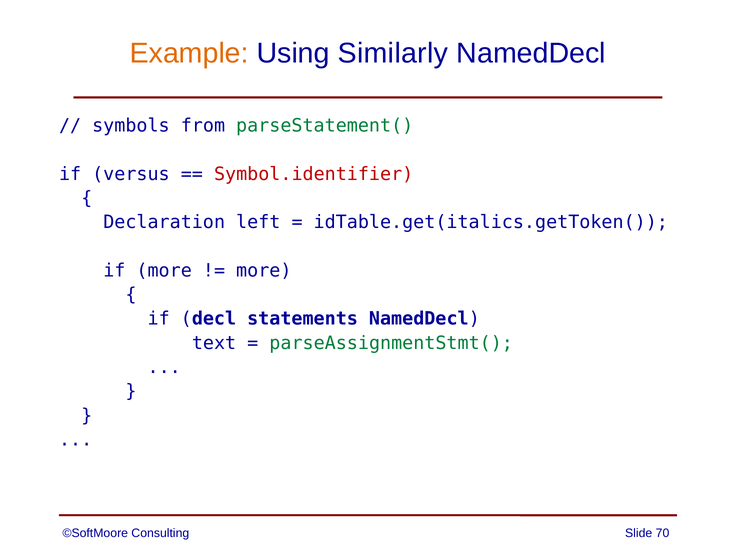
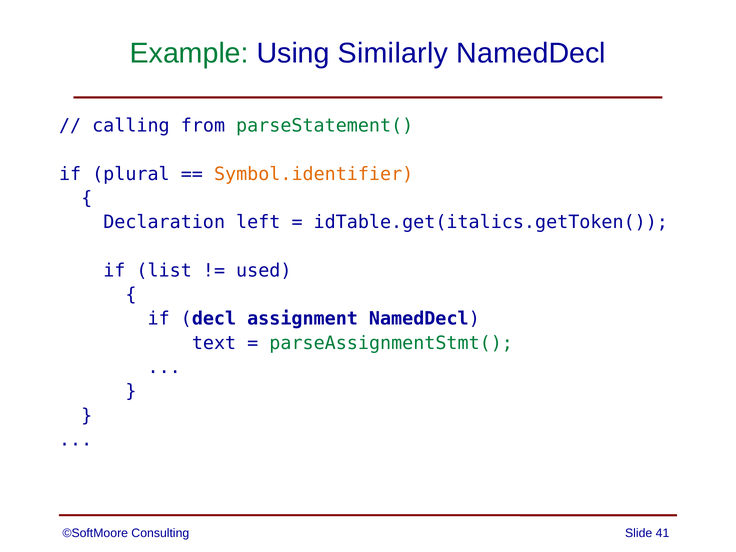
Example colour: orange -> green
symbols: symbols -> calling
versus: versus -> plural
Symbol.identifier colour: red -> orange
if more: more -> list
more at (264, 271): more -> used
statements: statements -> assignment
70: 70 -> 41
